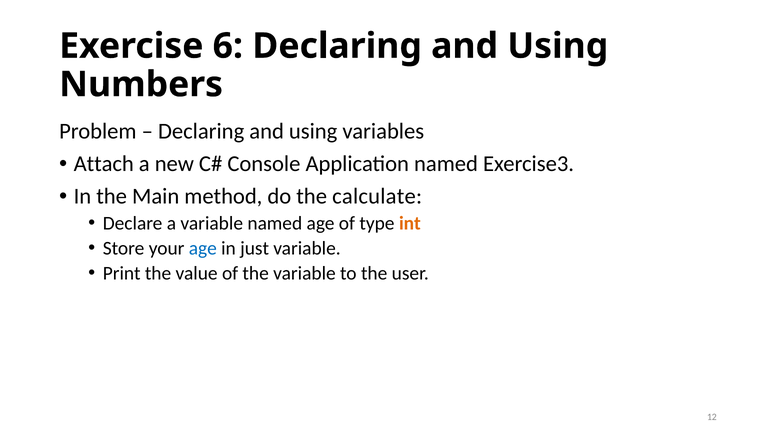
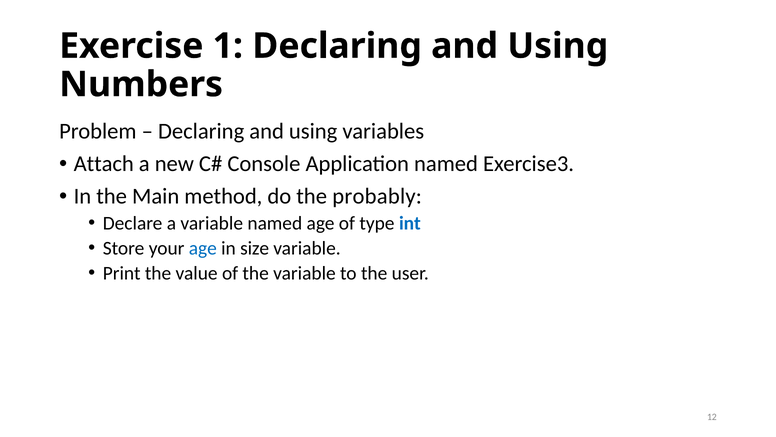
6: 6 -> 1
calculate: calculate -> probably
int colour: orange -> blue
just: just -> size
